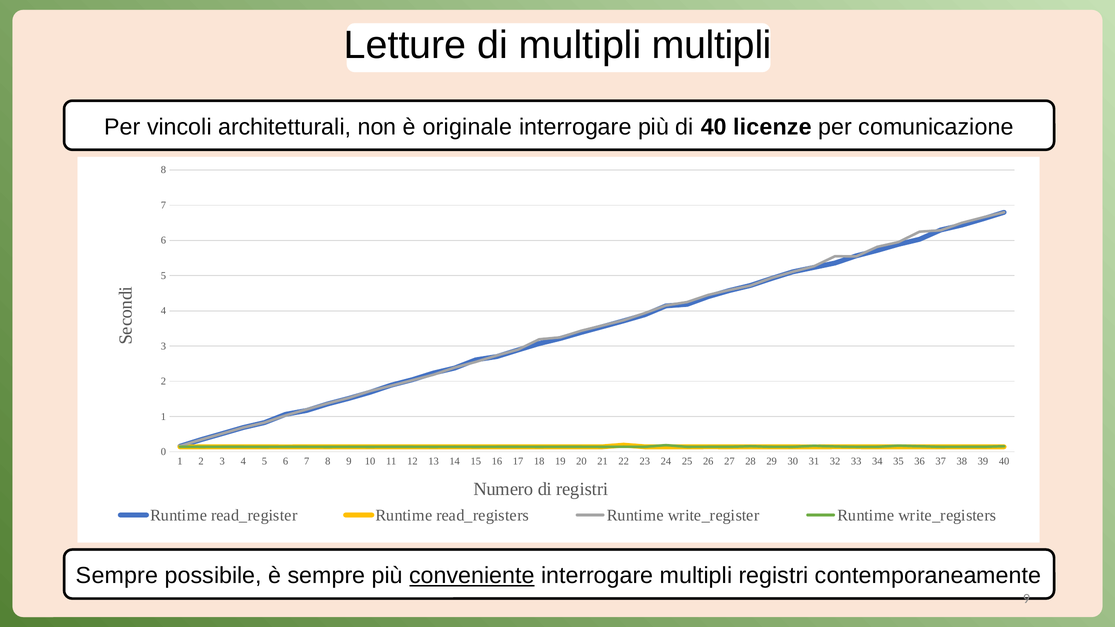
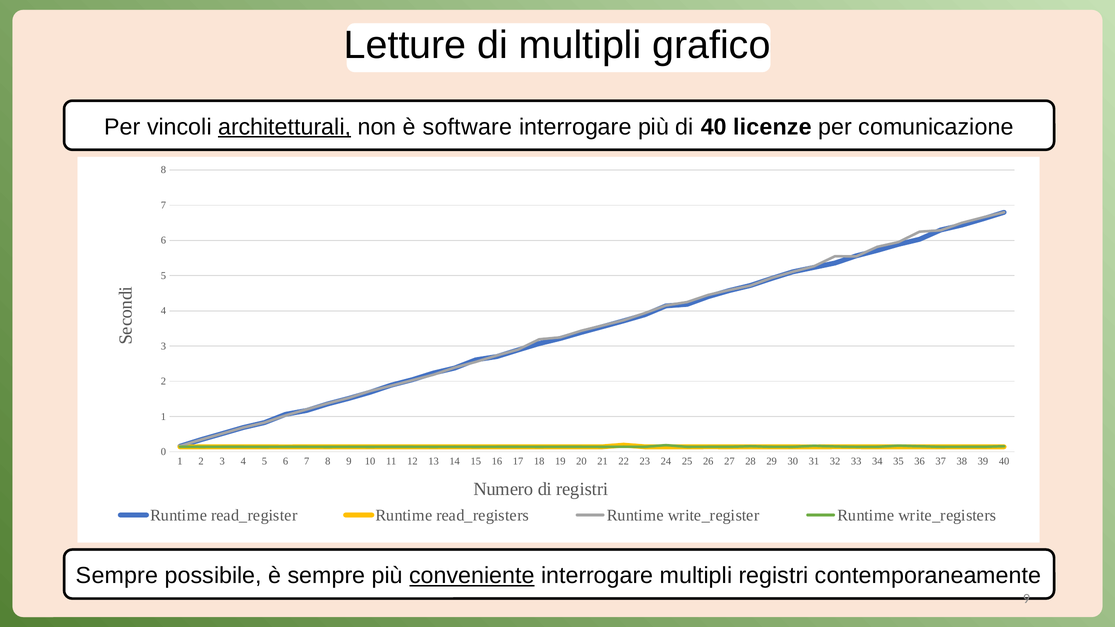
multipli multipli: multipli -> grafico
architetturali underline: none -> present
originale: originale -> software
